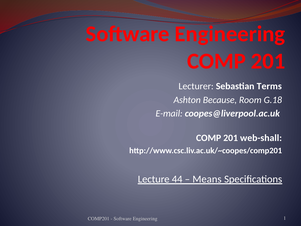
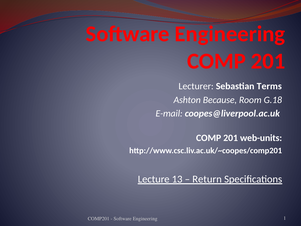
web-shall: web-shall -> web-units
44: 44 -> 13
Means: Means -> Return
